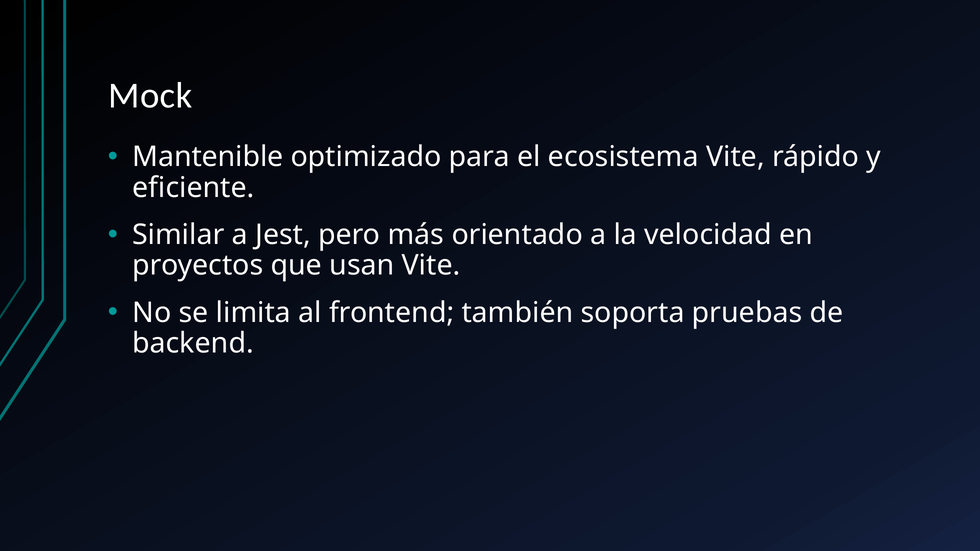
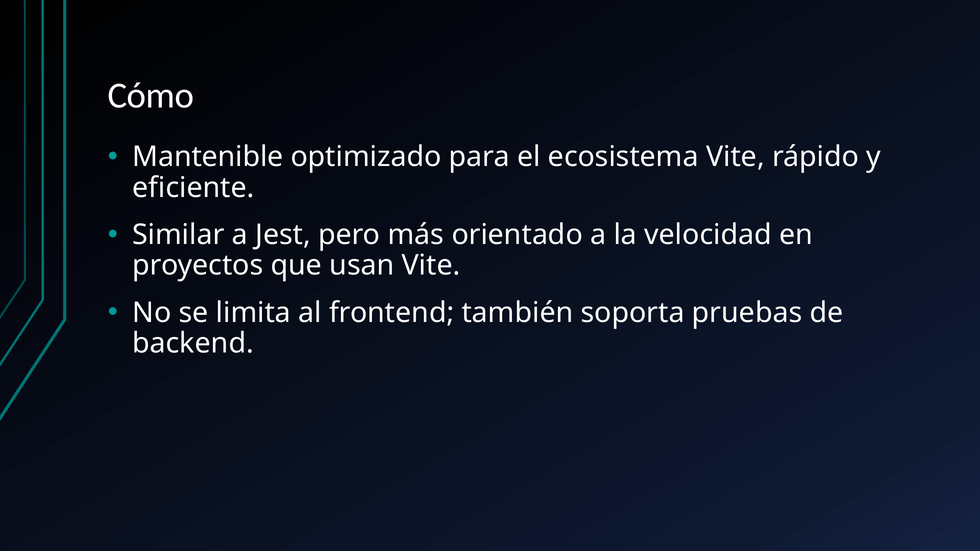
Mock: Mock -> Cómo
